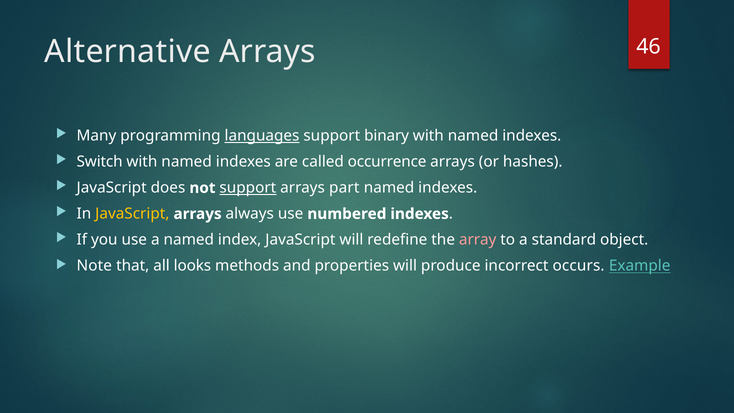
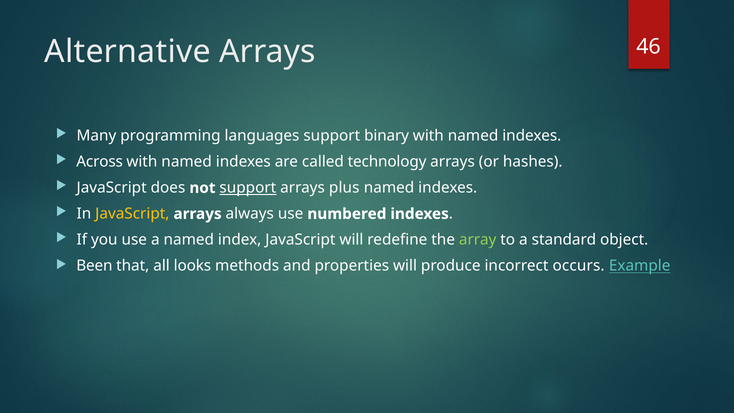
languages underline: present -> none
Switch: Switch -> Across
occurrence: occurrence -> technology
part: part -> plus
array colour: pink -> light green
Note: Note -> Been
